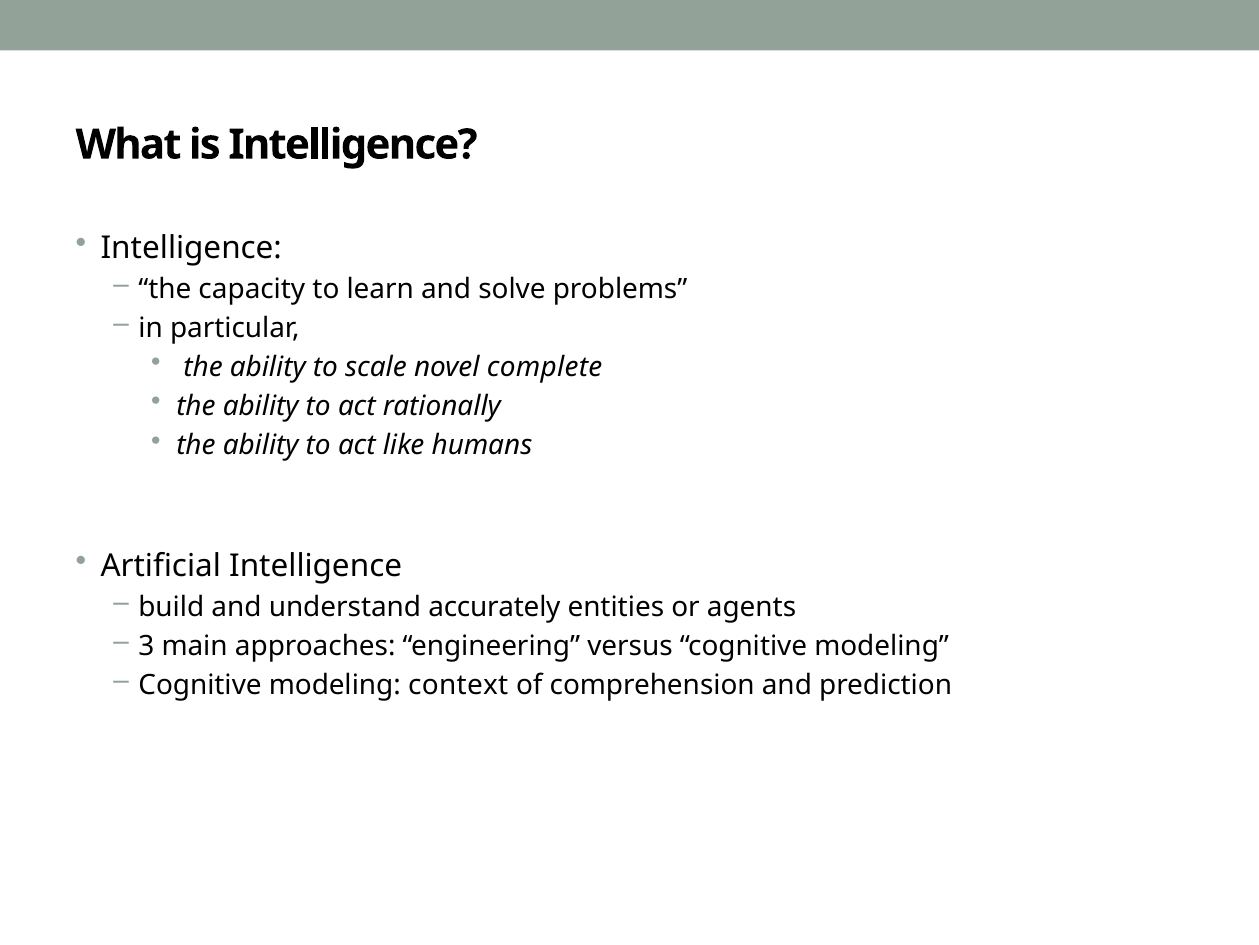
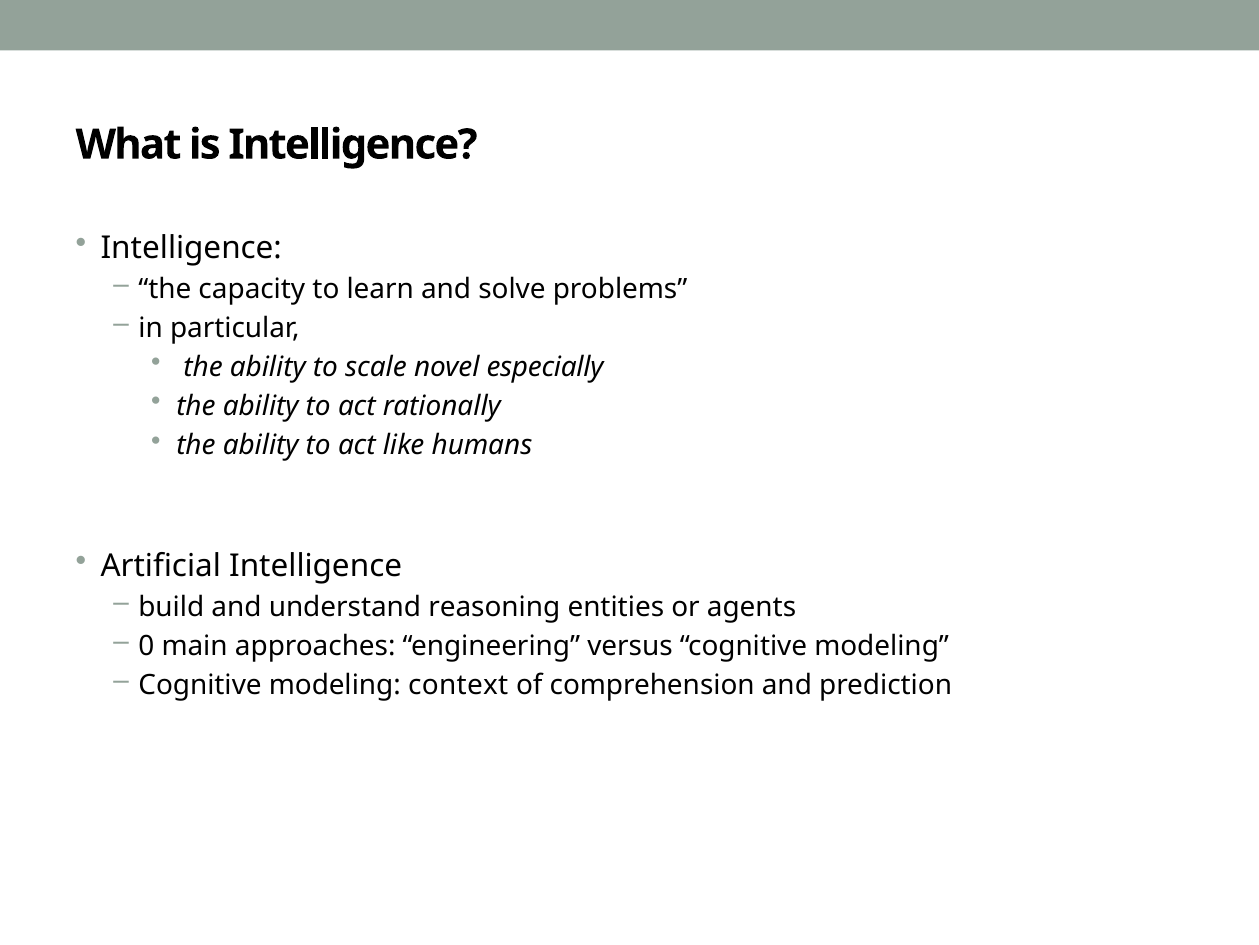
complete: complete -> especially
accurately: accurately -> reasoning
3: 3 -> 0
